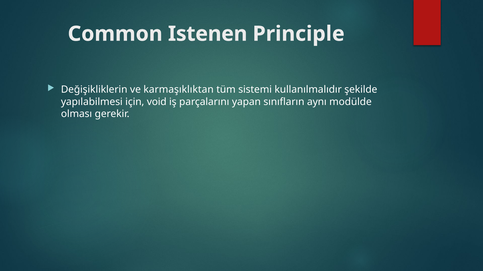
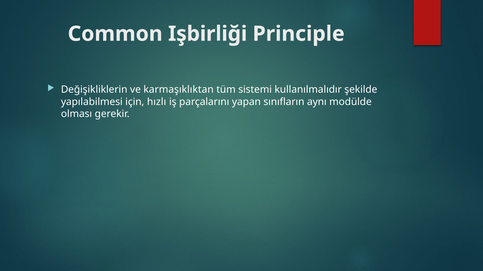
Istenen: Istenen -> Işbirliği
void: void -> hızlı
